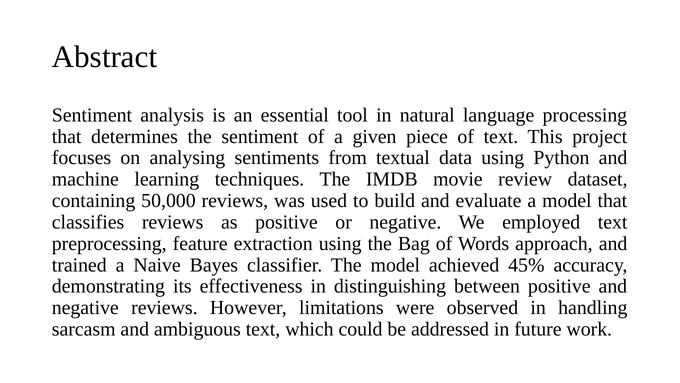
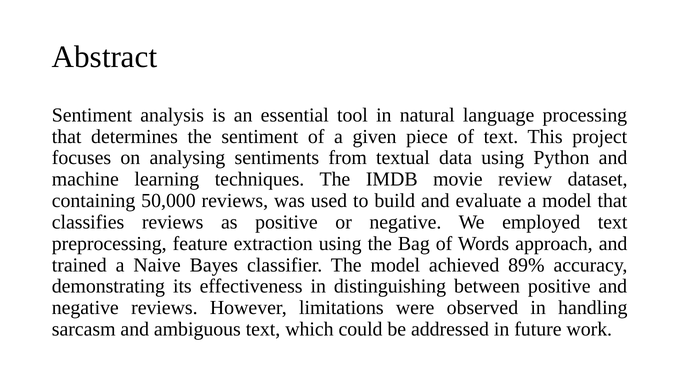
45%: 45% -> 89%
